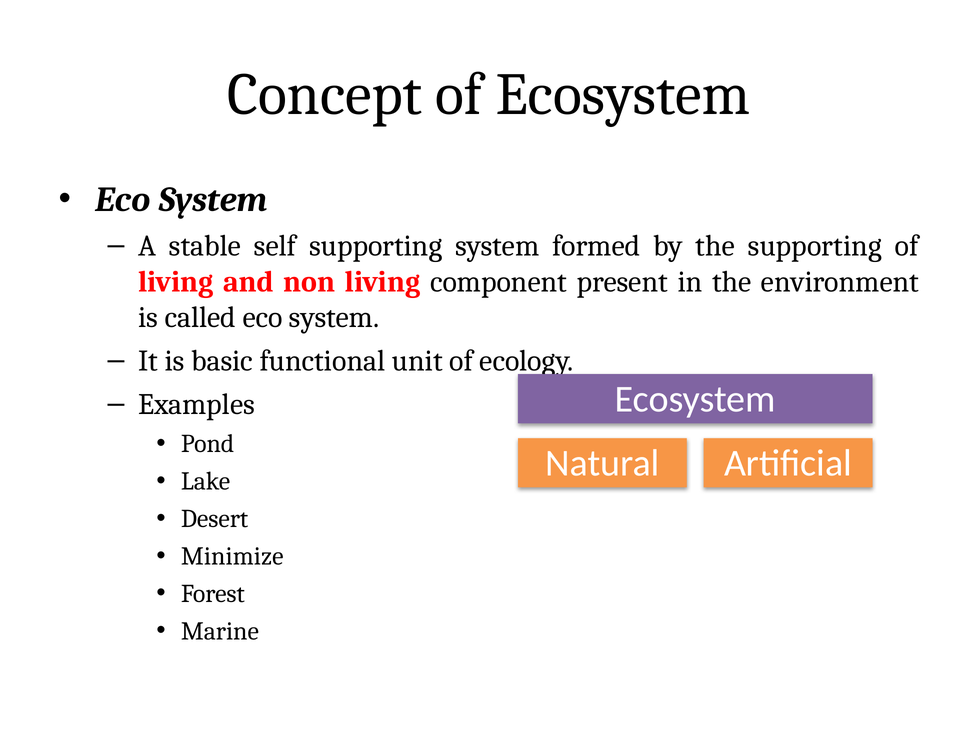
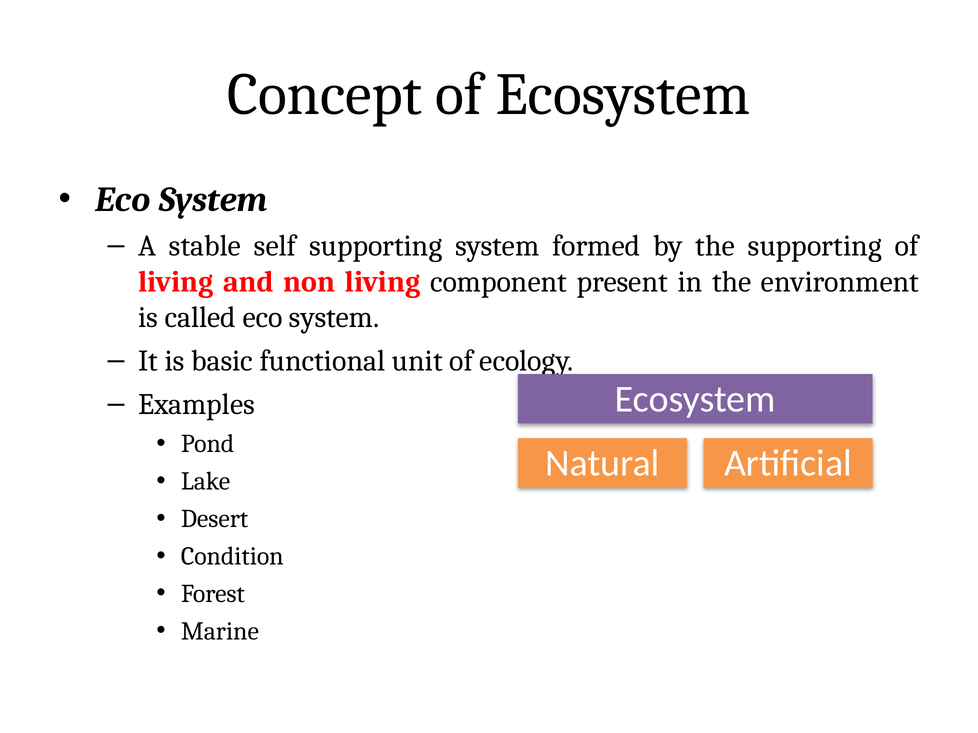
Minimize: Minimize -> Condition
